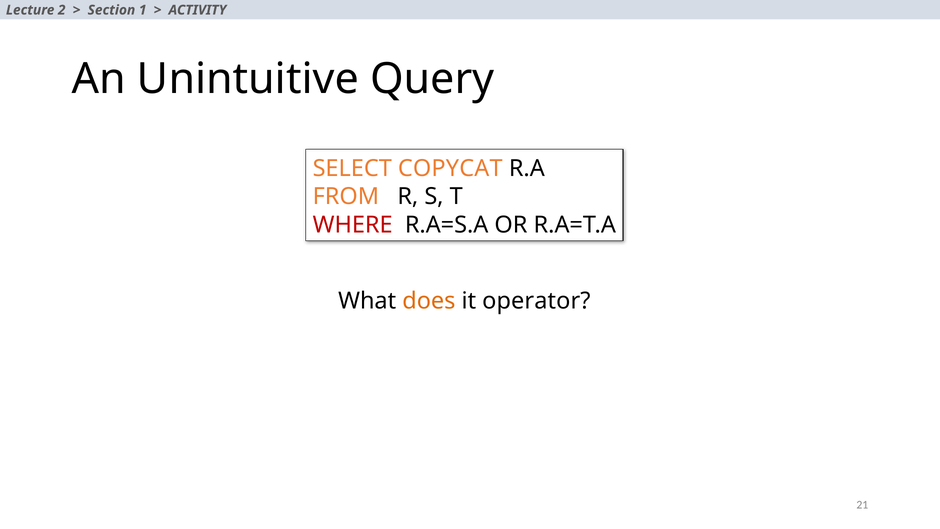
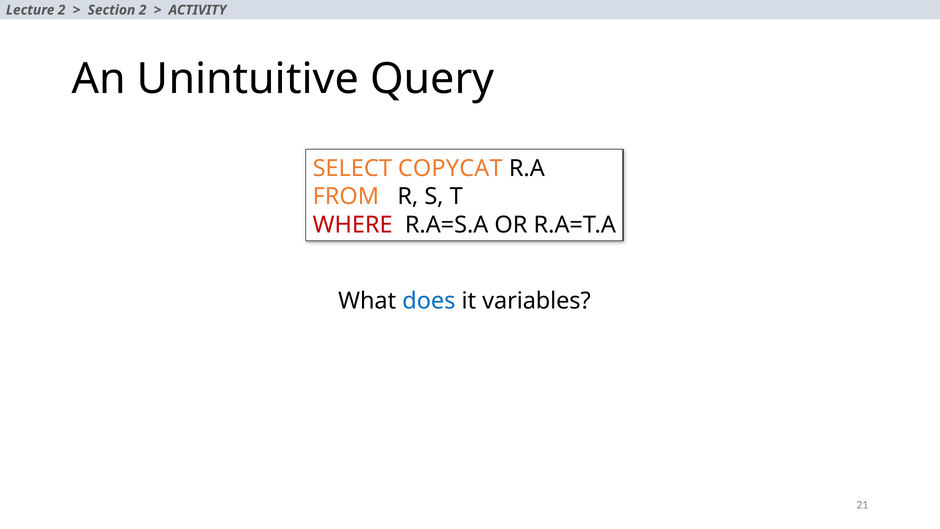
Section 1: 1 -> 2
does colour: orange -> blue
operator: operator -> variables
